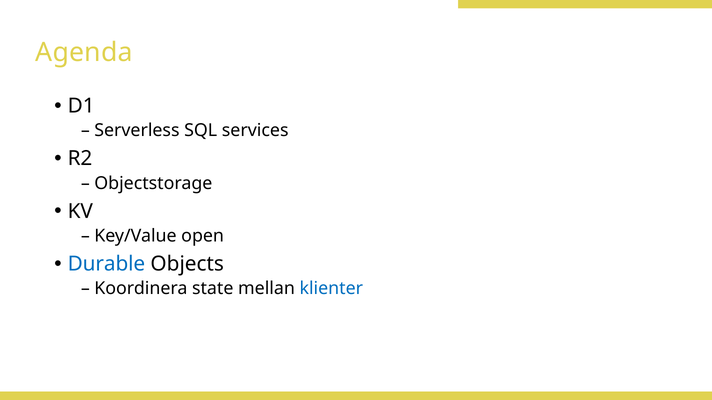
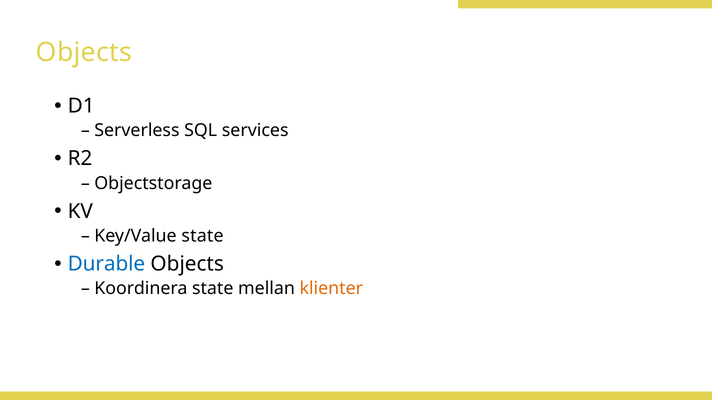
Agenda at (84, 52): Agenda -> Objects
Key/Value open: open -> state
klienter colour: blue -> orange
